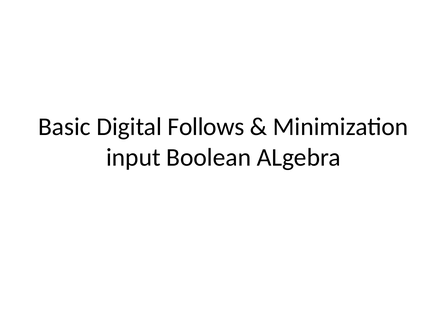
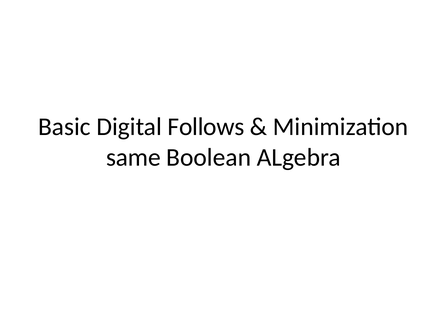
input: input -> same
